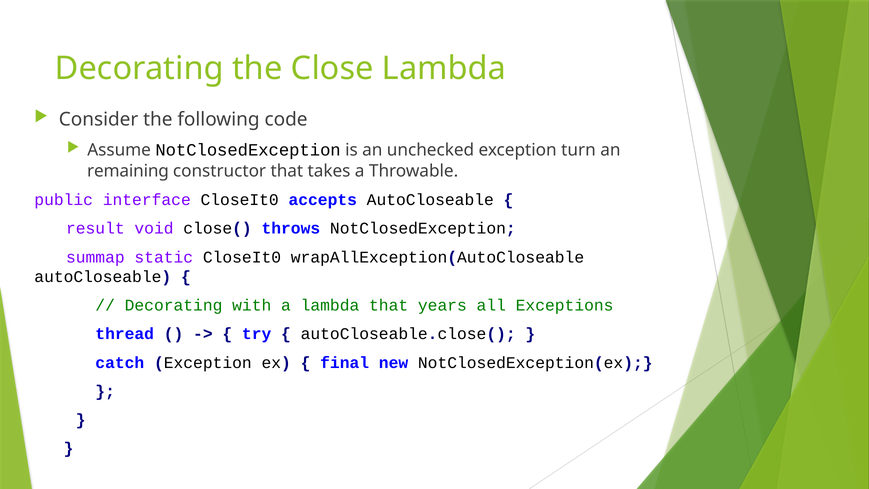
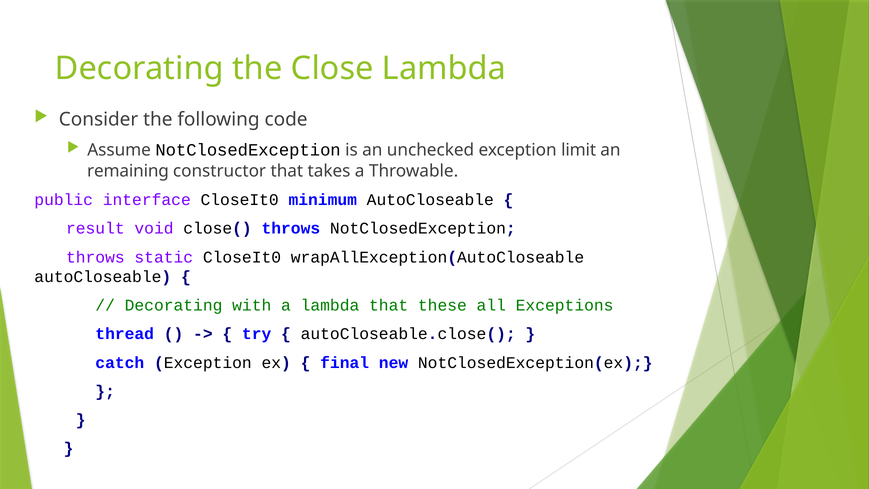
turn: turn -> limit
accepts: accepts -> minimum
summap at (95, 257): summap -> throws
years: years -> these
